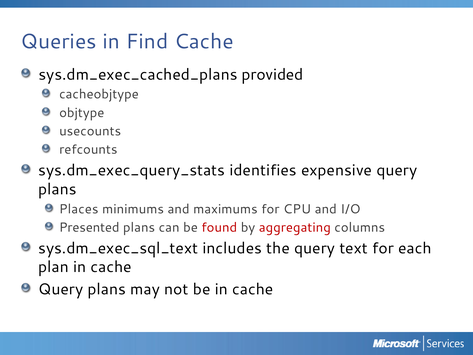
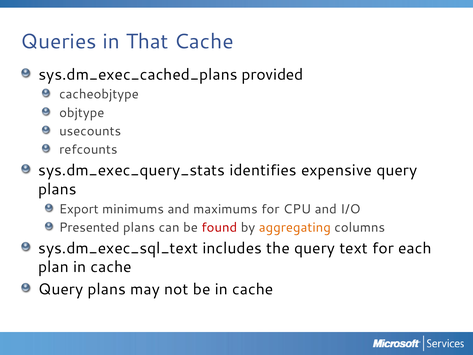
Find: Find -> That
Places: Places -> Export
aggregating colour: red -> orange
